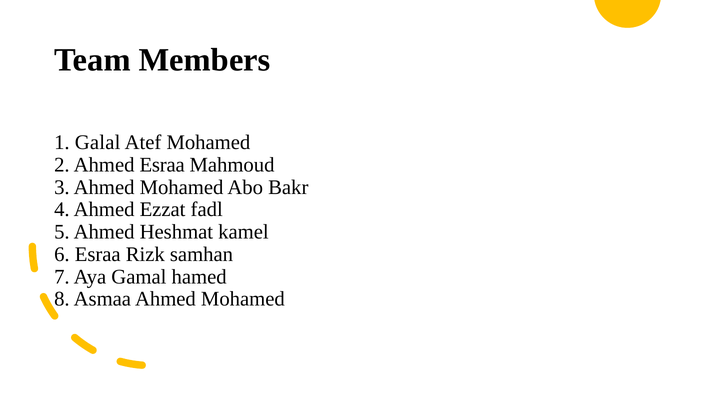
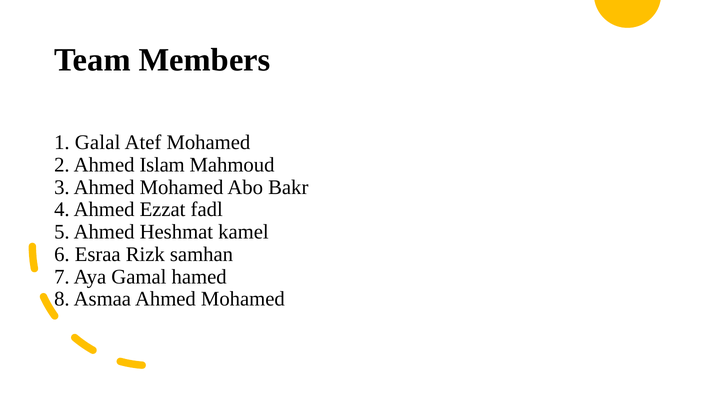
Ahmed Esraa: Esraa -> Islam
